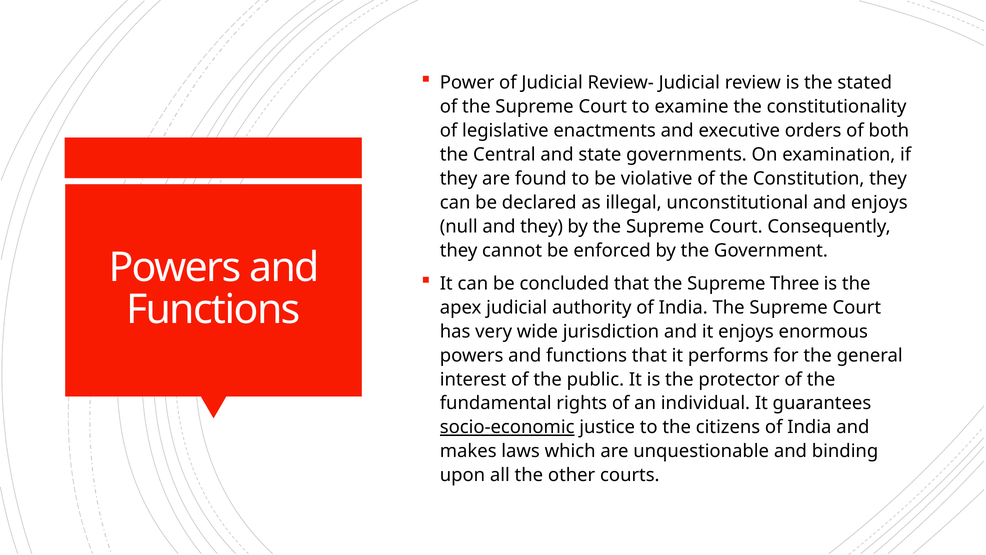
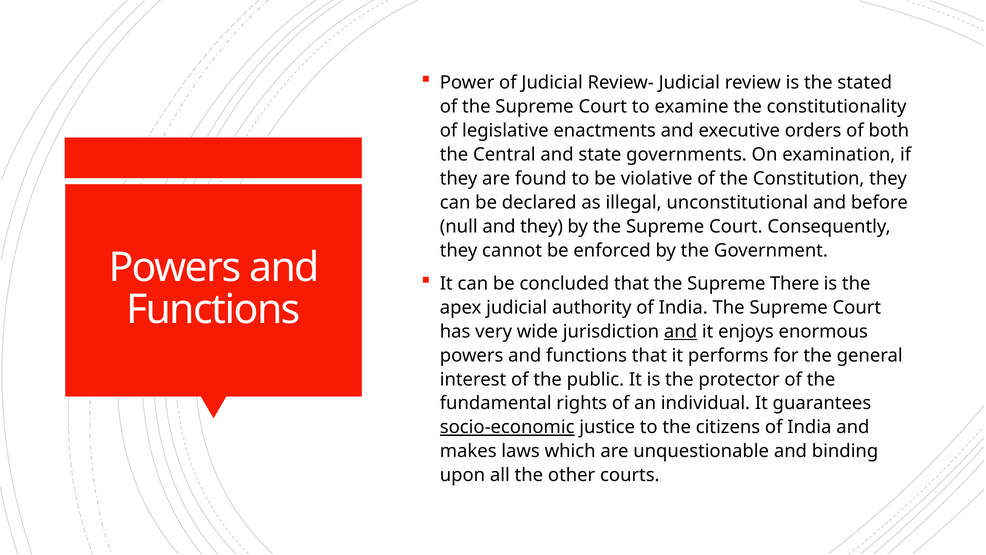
and enjoys: enjoys -> before
Three: Three -> There
and at (681, 331) underline: none -> present
